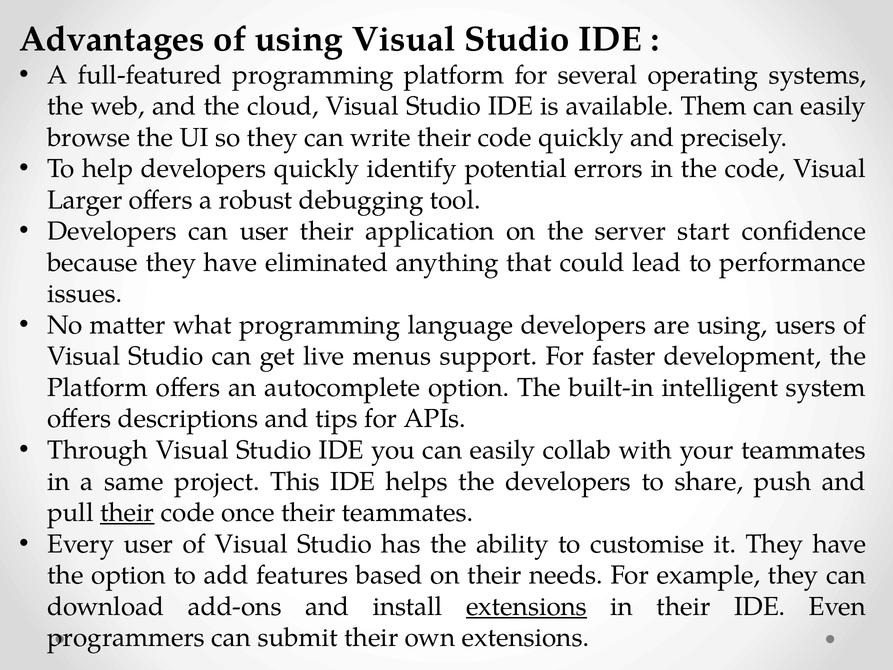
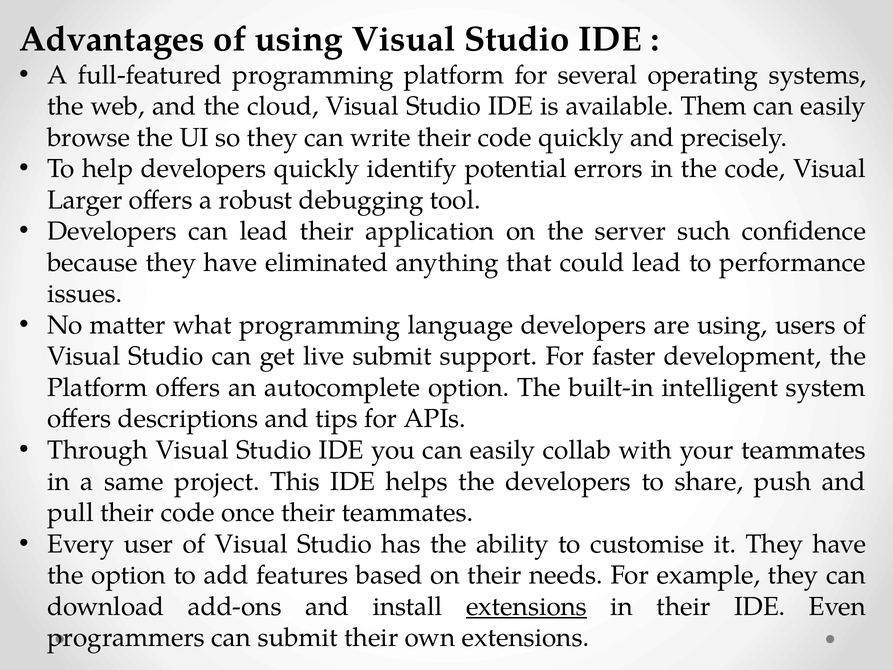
can user: user -> lead
start: start -> such
live menus: menus -> submit
their at (127, 513) underline: present -> none
